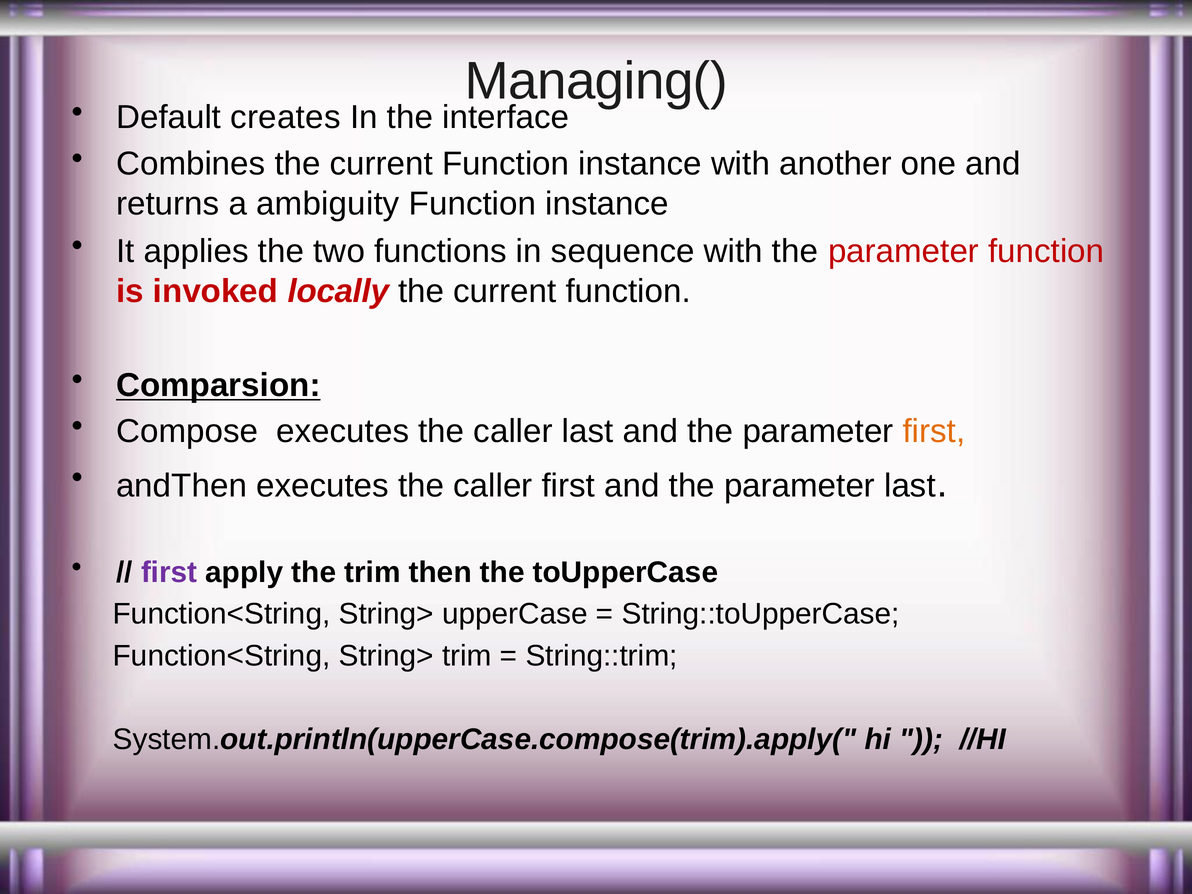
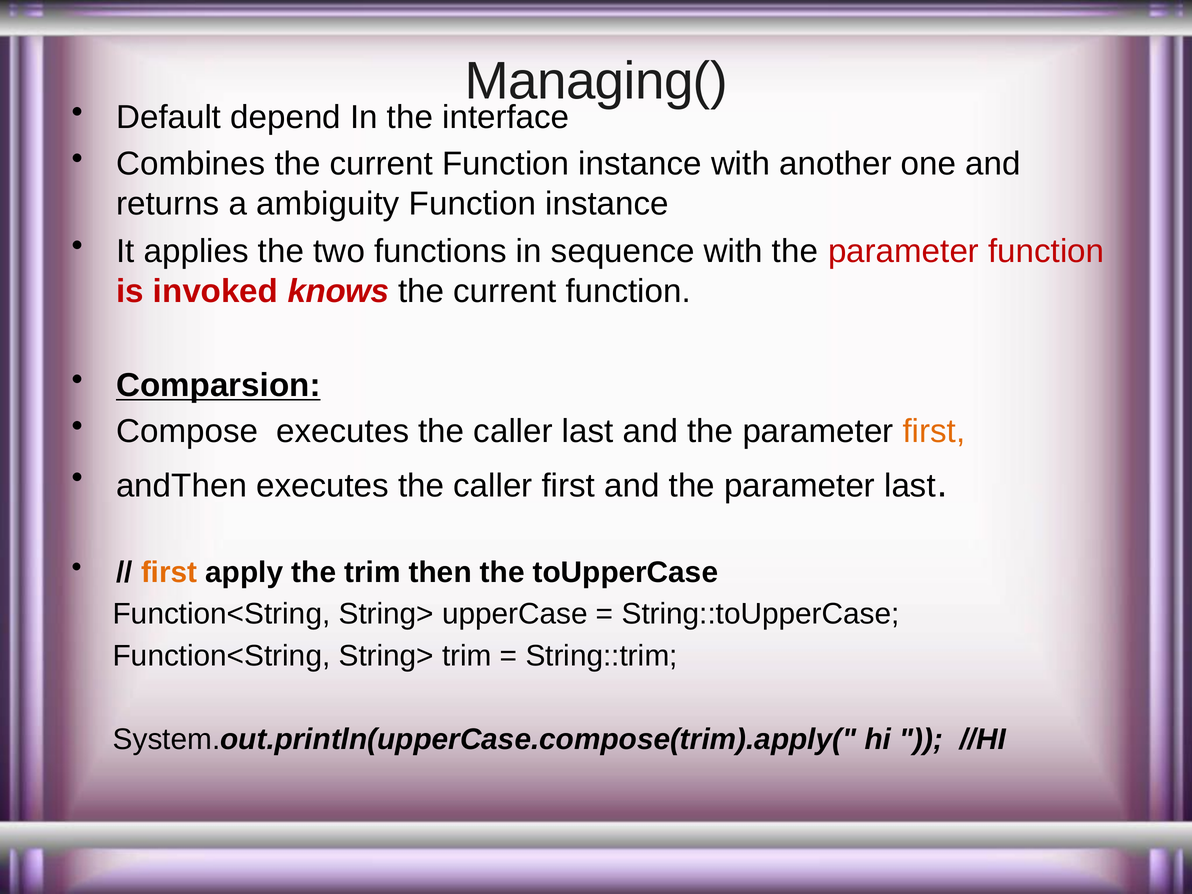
creates: creates -> depend
locally: locally -> knows
first at (169, 572) colour: purple -> orange
